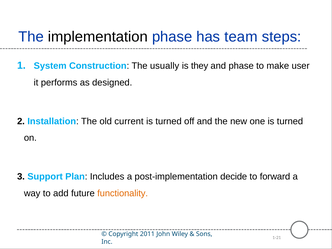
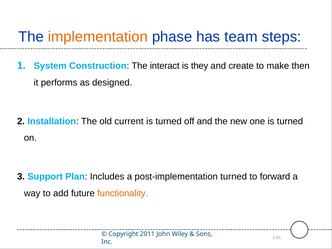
implementation colour: black -> orange
usually: usually -> interact
and phase: phase -> create
user: user -> then
post-implementation decide: decide -> turned
